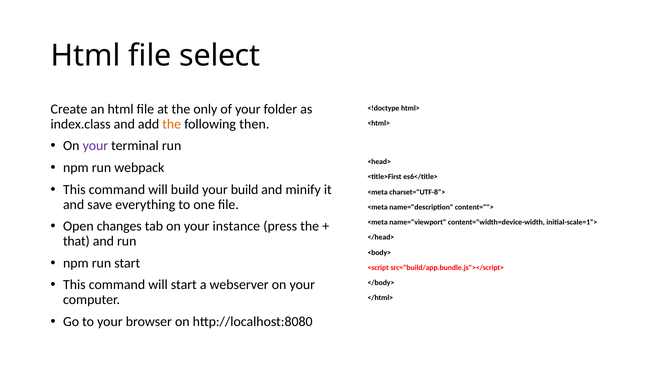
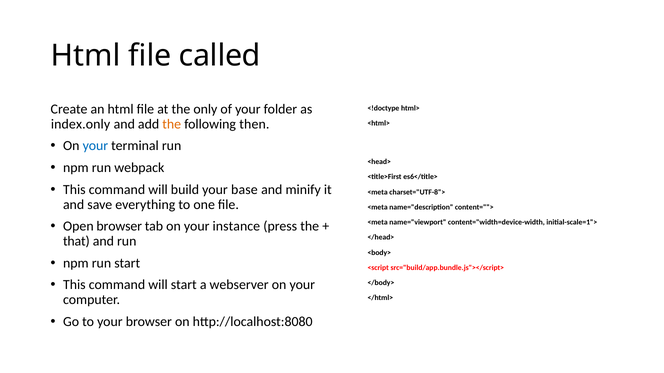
select: select -> called
index.class: index.class -> index.only
your at (95, 146) colour: purple -> blue
your build: build -> base
Open changes: changes -> browser
